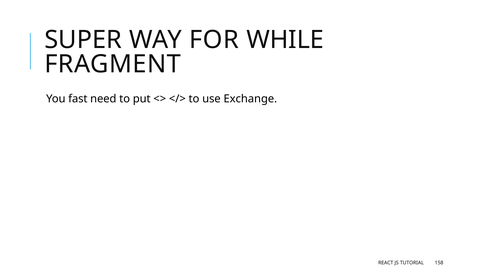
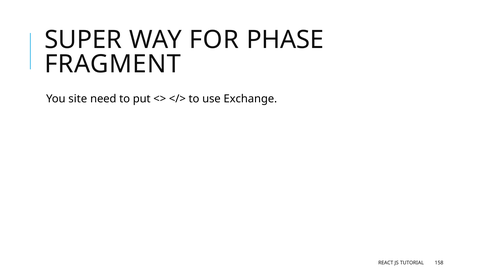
WHILE: WHILE -> PHASE
fast: fast -> site
